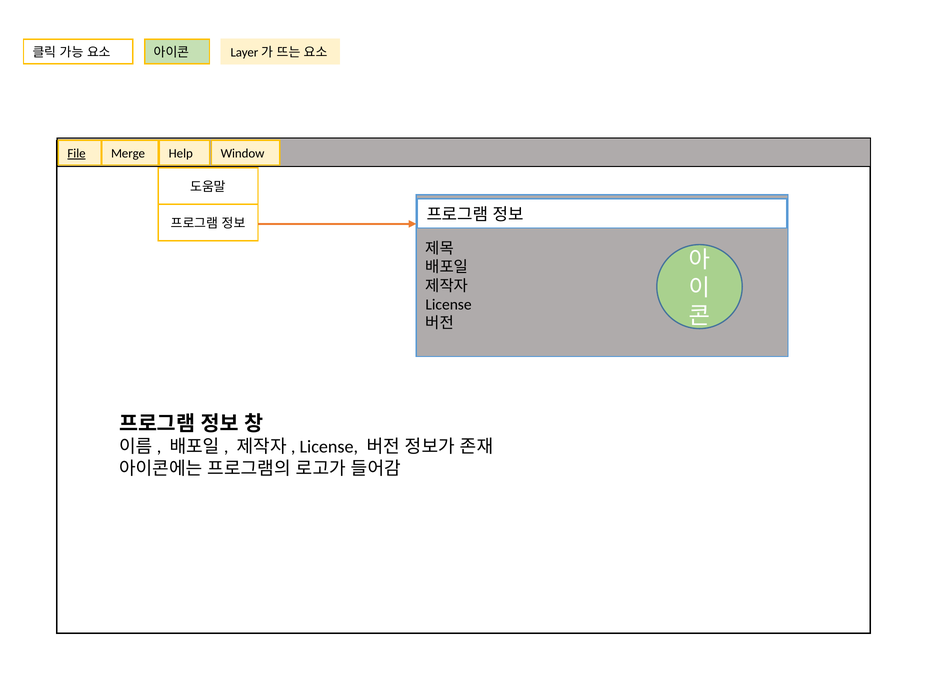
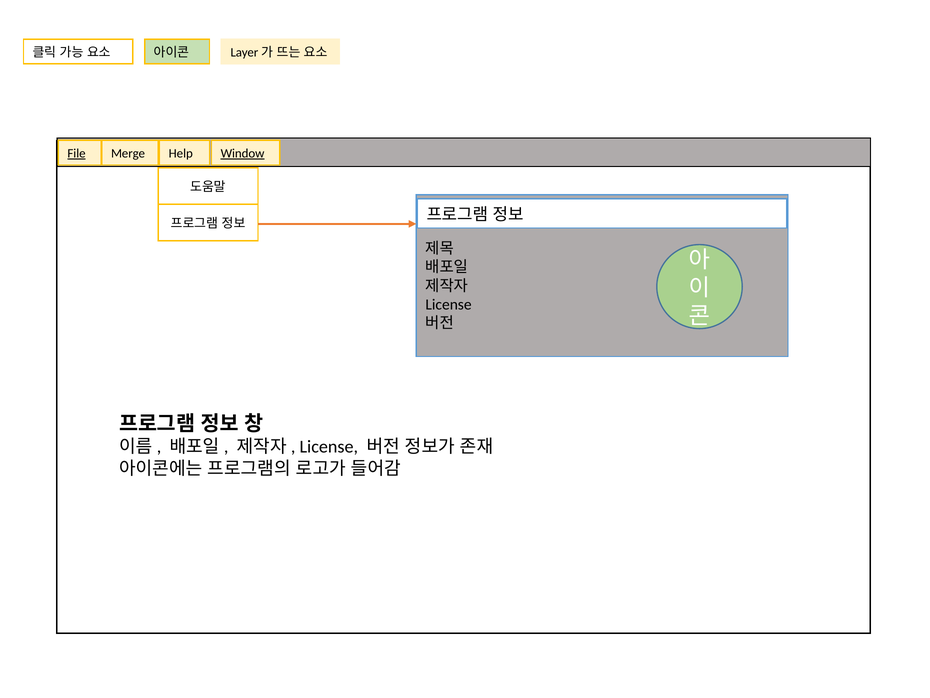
Window underline: none -> present
